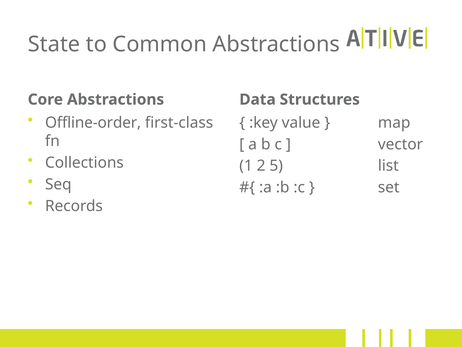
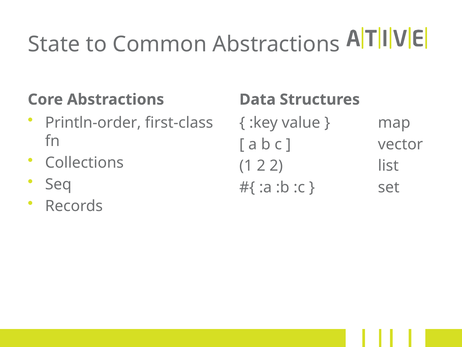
Offline-order: Offline-order -> Println-order
2 5: 5 -> 2
